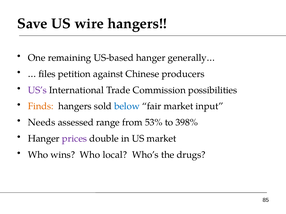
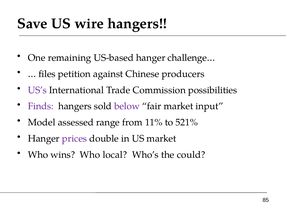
generally…: generally… -> challenge…
Finds colour: orange -> purple
below colour: blue -> purple
Needs: Needs -> Model
53%: 53% -> 11%
398%: 398% -> 521%
drugs: drugs -> could
